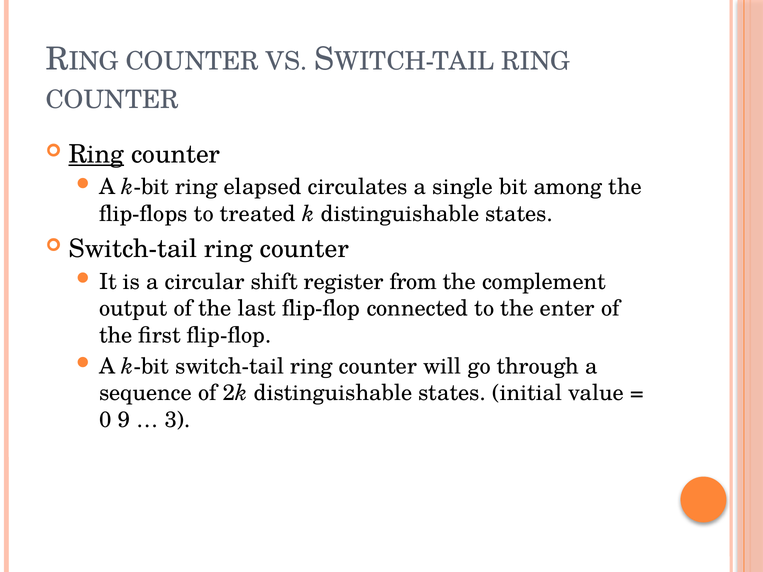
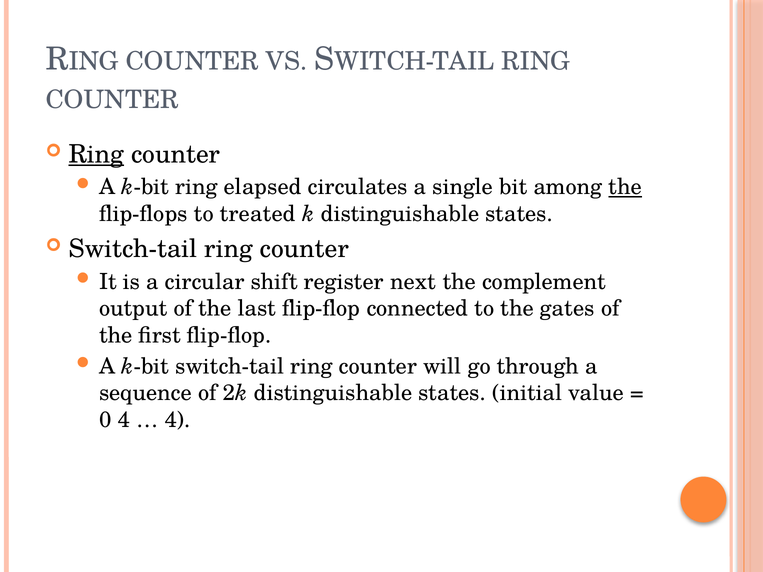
the at (625, 187) underline: none -> present
from: from -> next
enter: enter -> gates
0 9: 9 -> 4
3 at (178, 420): 3 -> 4
